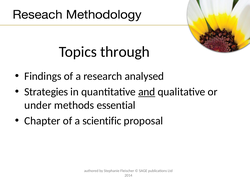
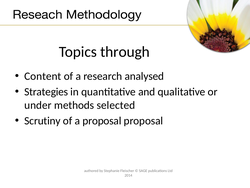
Findings: Findings -> Content
and underline: present -> none
essential: essential -> selected
Chapter: Chapter -> Scrutiny
a scientific: scientific -> proposal
